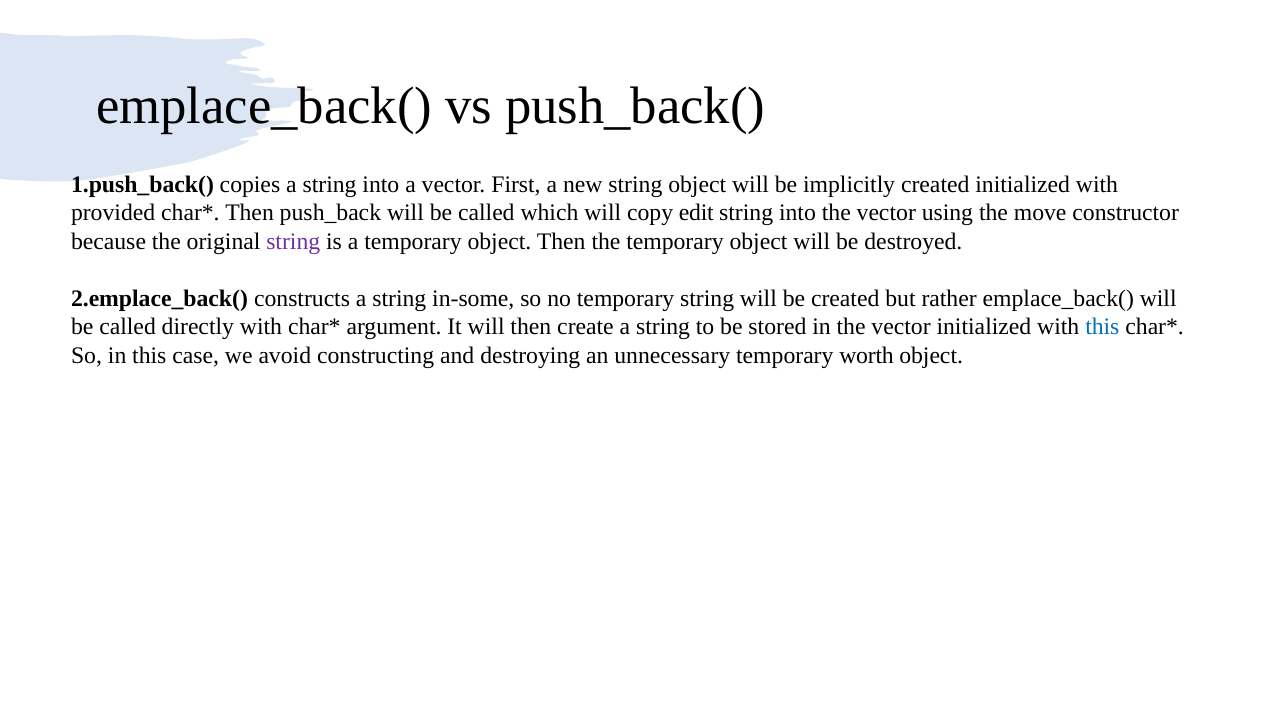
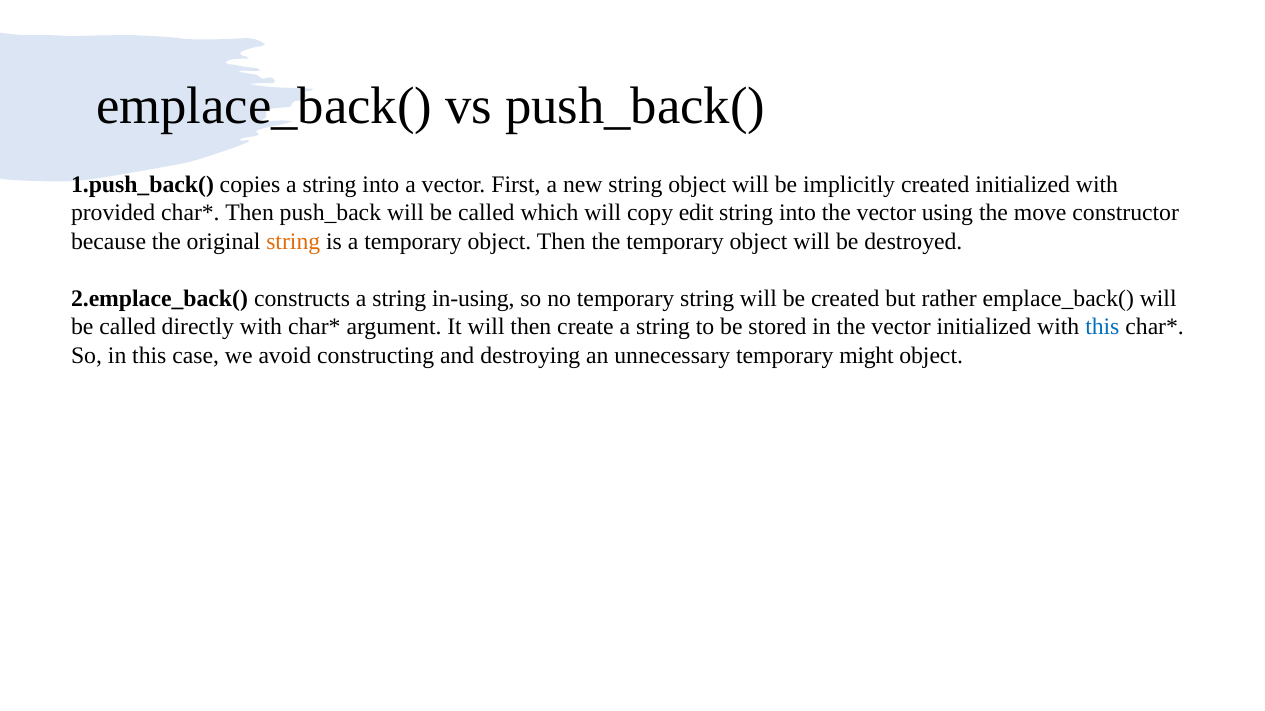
string at (293, 242) colour: purple -> orange
in-some: in-some -> in-using
worth: worth -> might
